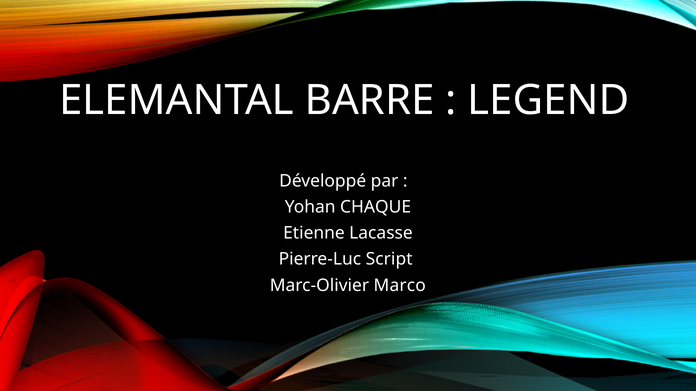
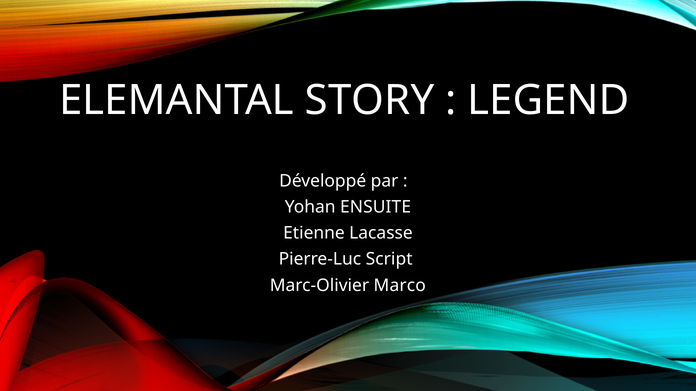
BARRE: BARRE -> STORY
CHAQUE: CHAQUE -> ENSUITE
